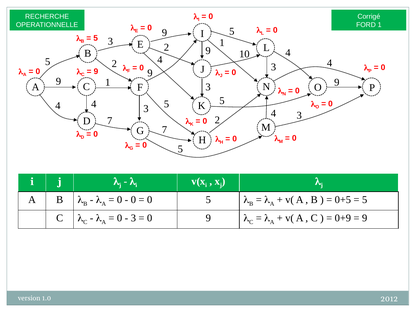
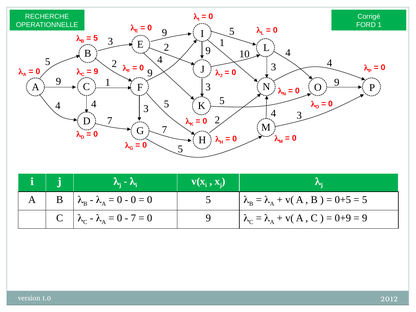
3 at (133, 218): 3 -> 7
